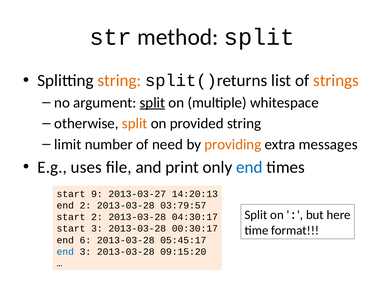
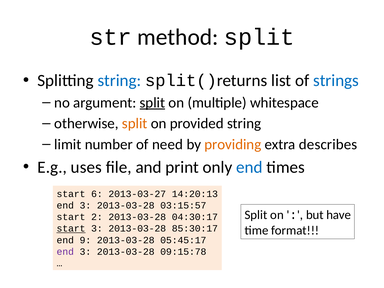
string at (119, 81) colour: orange -> blue
strings colour: orange -> blue
messages: messages -> describes
9: 9 -> 6
2 at (85, 206): 2 -> 3
03:79:57: 03:79:57 -> 03:15:57
here: here -> have
start at (71, 229) underline: none -> present
00:30:17: 00:30:17 -> 85:30:17
6: 6 -> 9
end at (65, 252) colour: blue -> purple
09:15:20: 09:15:20 -> 09:15:78
